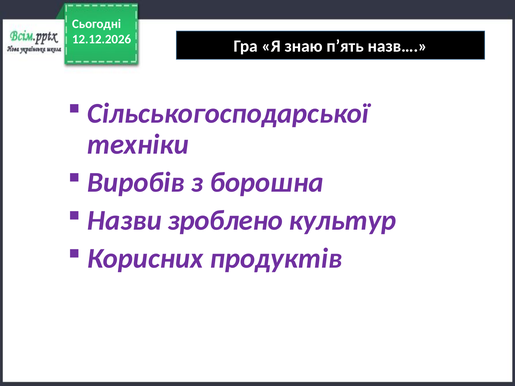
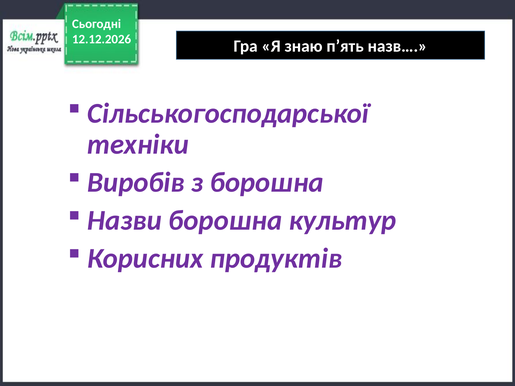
Назви зроблено: зроблено -> борошна
